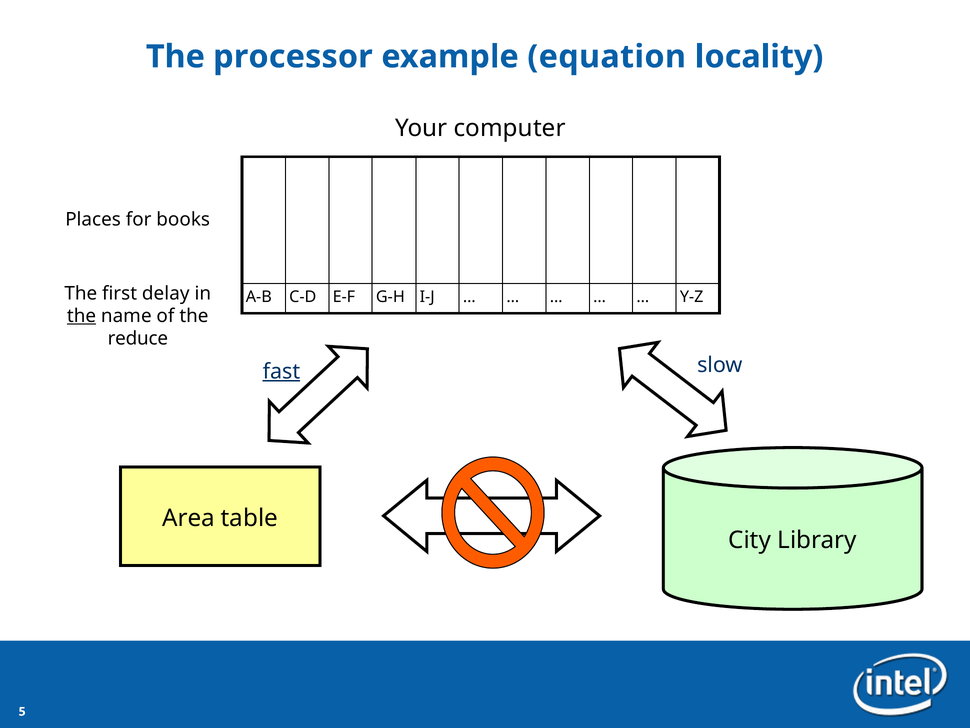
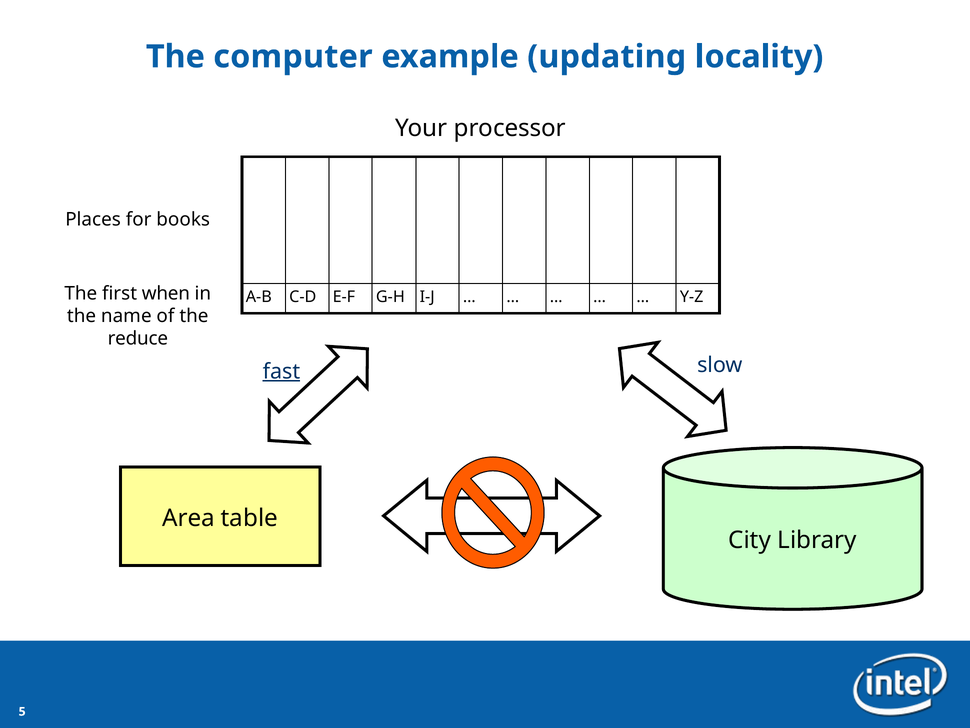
processor: processor -> computer
equation: equation -> updating
computer: computer -> processor
delay: delay -> when
the at (82, 316) underline: present -> none
